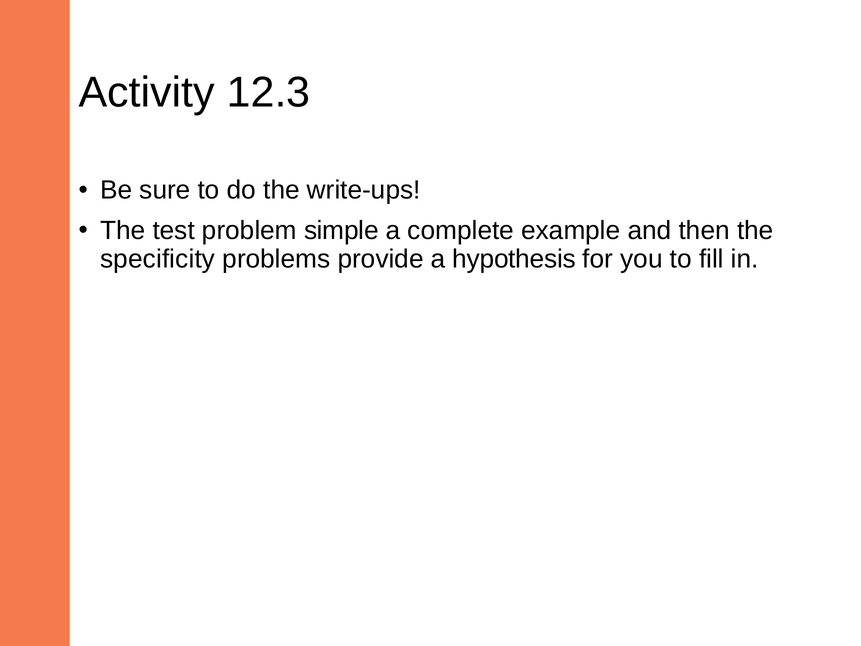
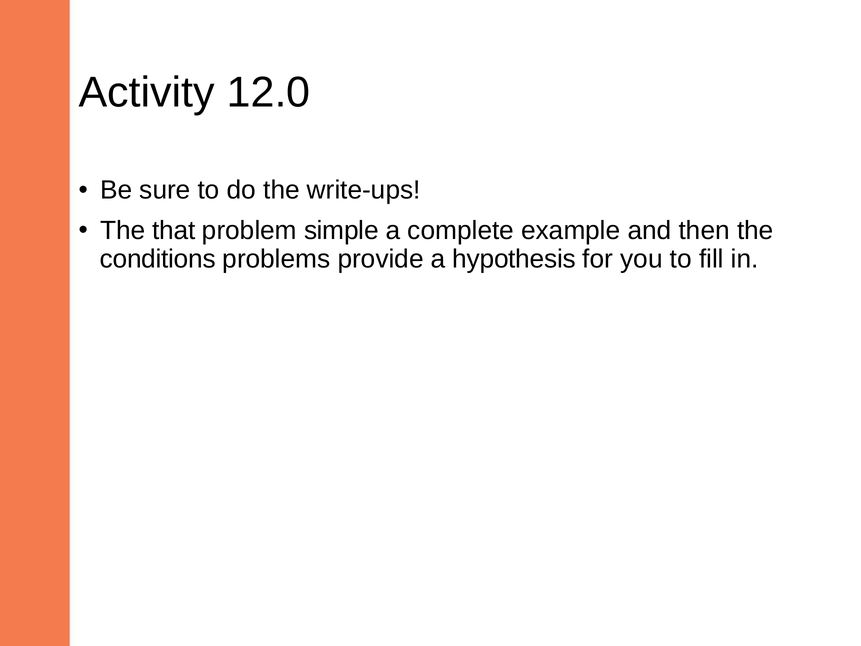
12.3: 12.3 -> 12.0
test: test -> that
specificity: specificity -> conditions
